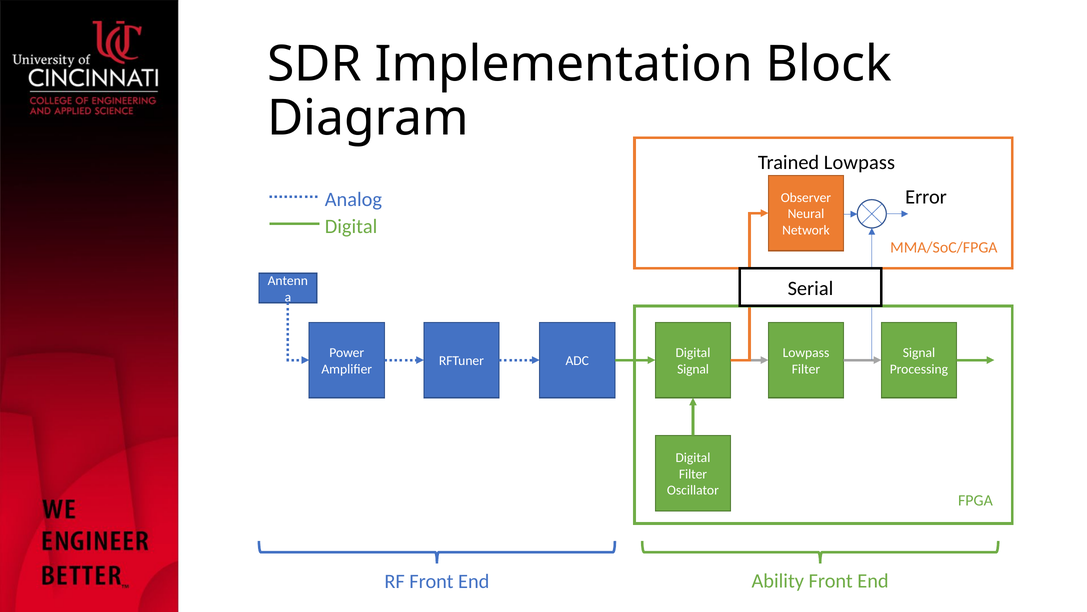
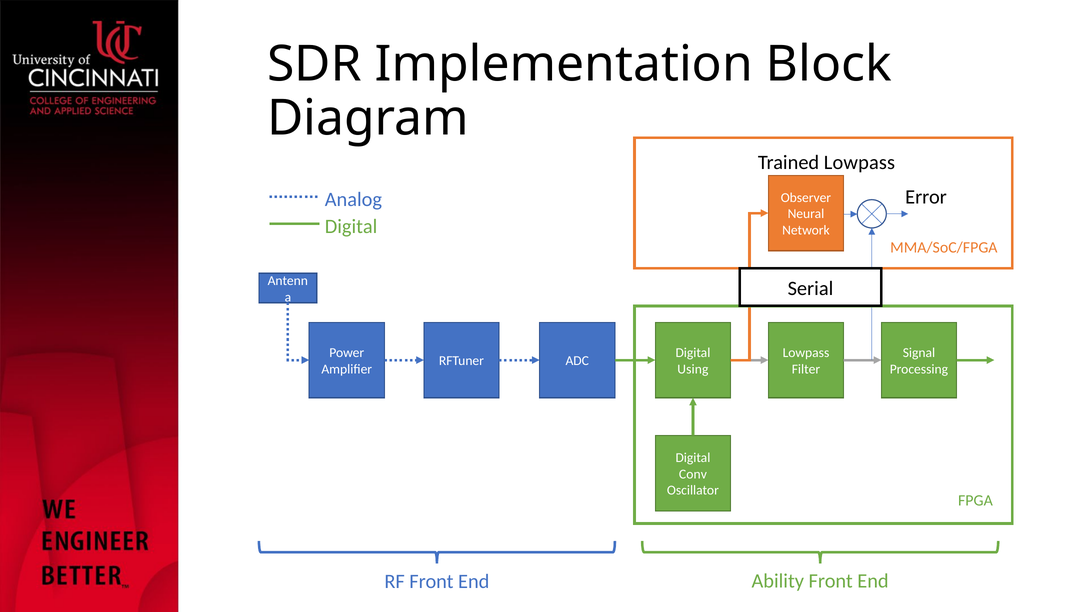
Signal at (693, 369): Signal -> Using
Filter at (693, 474): Filter -> Conv
